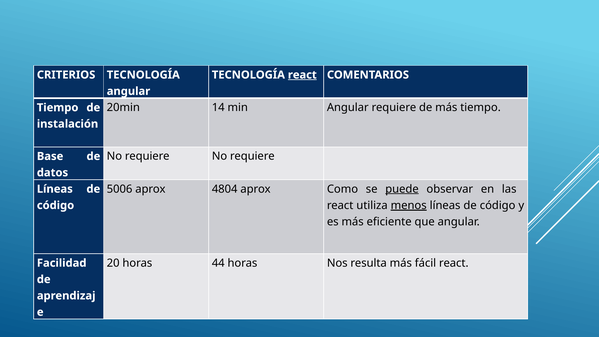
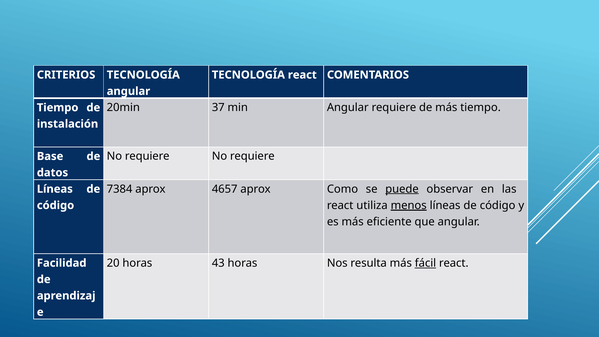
react at (302, 75) underline: present -> none
14: 14 -> 37
5006: 5006 -> 7384
4804: 4804 -> 4657
44: 44 -> 43
fácil underline: none -> present
